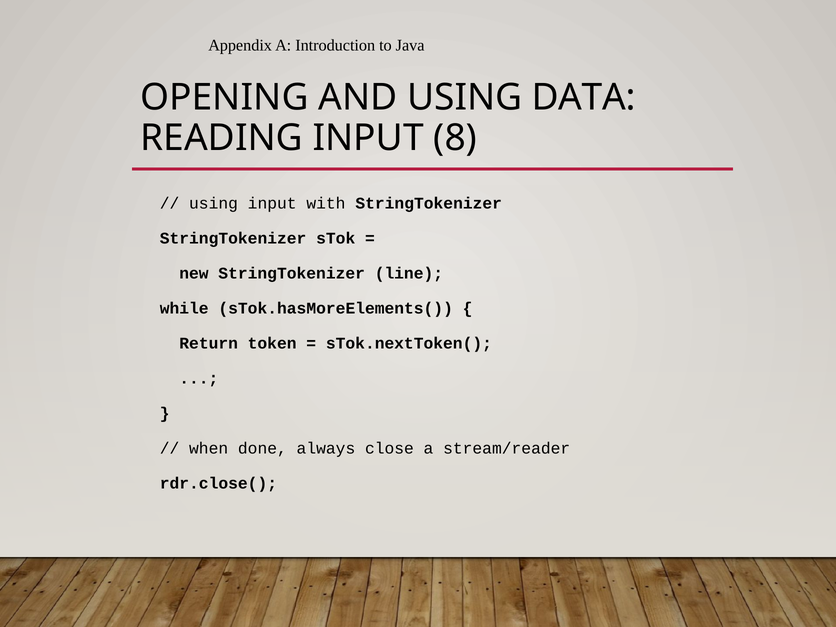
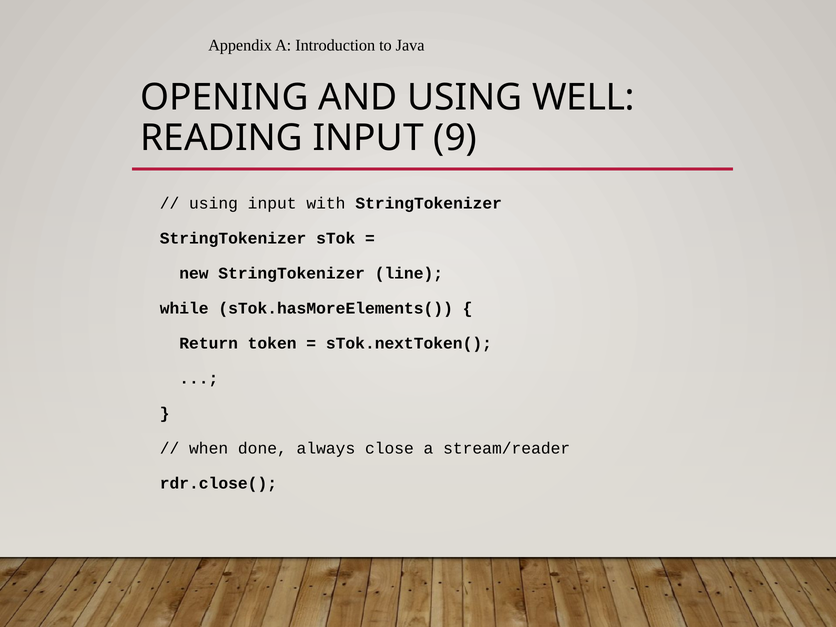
DATA: DATA -> WELL
8: 8 -> 9
